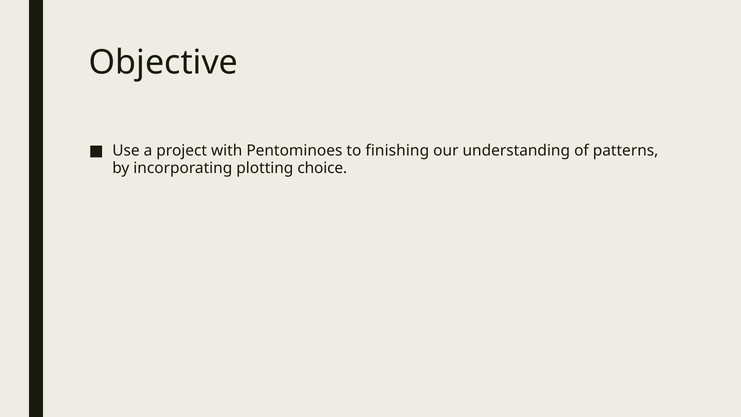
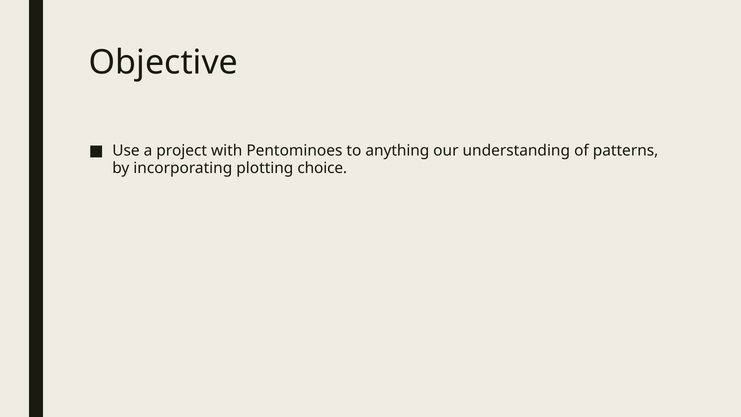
finishing: finishing -> anything
